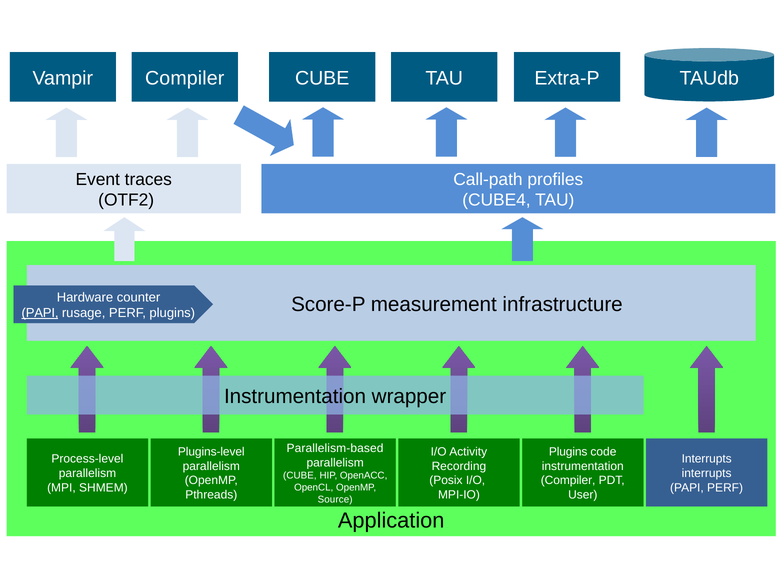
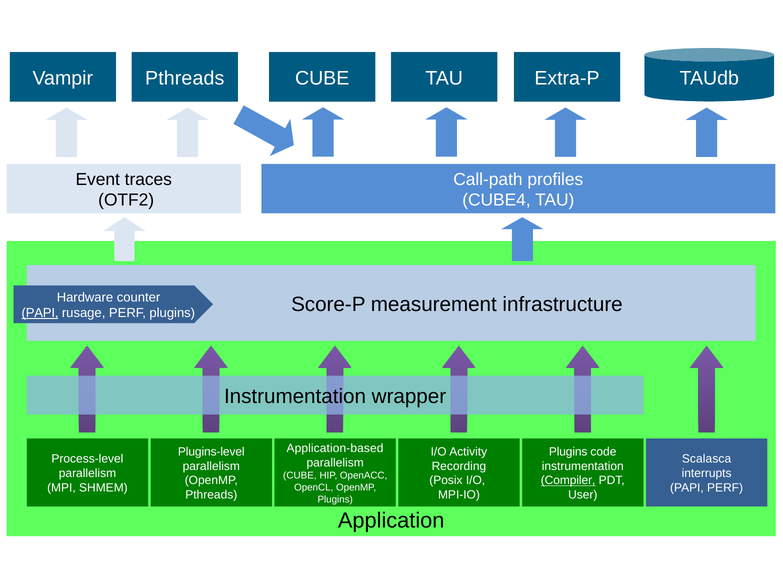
Vampir Compiler: Compiler -> Pthreads
Parallelism-based: Parallelism-based -> Application-based
Interrupts at (707, 459): Interrupts -> Scalasca
Compiler at (568, 481) underline: none -> present
Source at (335, 499): Source -> Plugins
